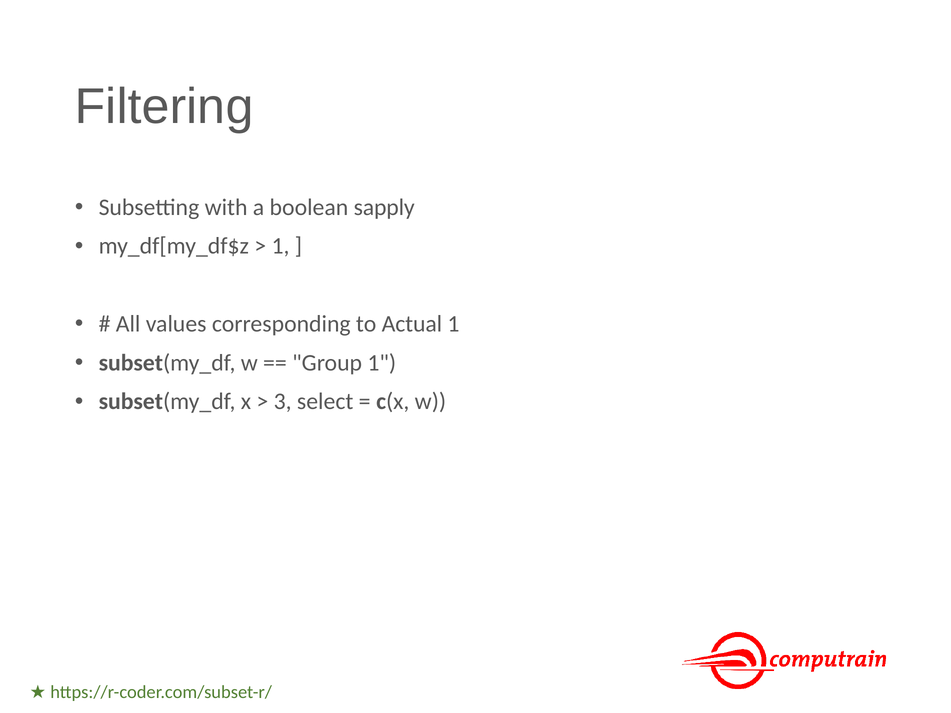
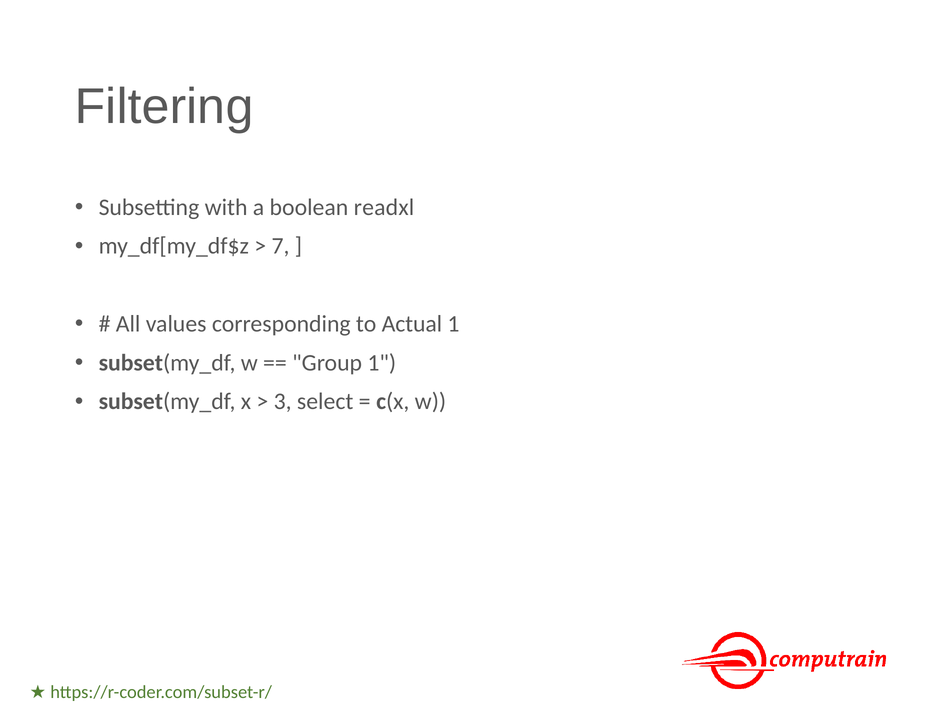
sapply: sapply -> readxl
1 at (281, 246): 1 -> 7
